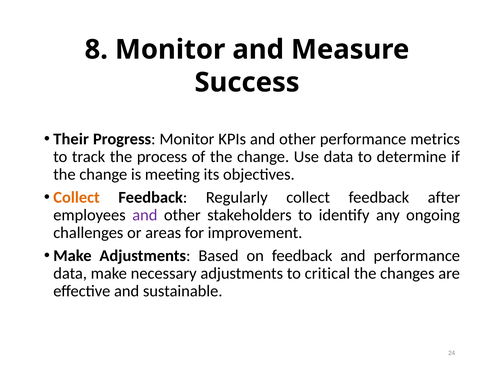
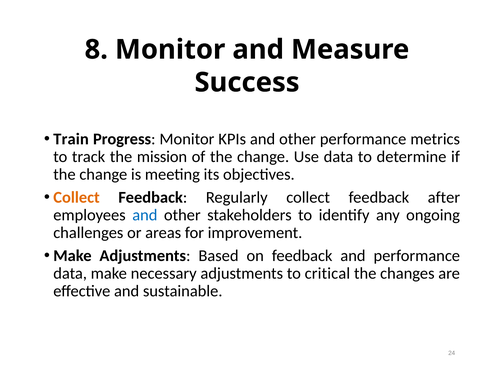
Their: Their -> Train
process: process -> mission
and at (145, 215) colour: purple -> blue
